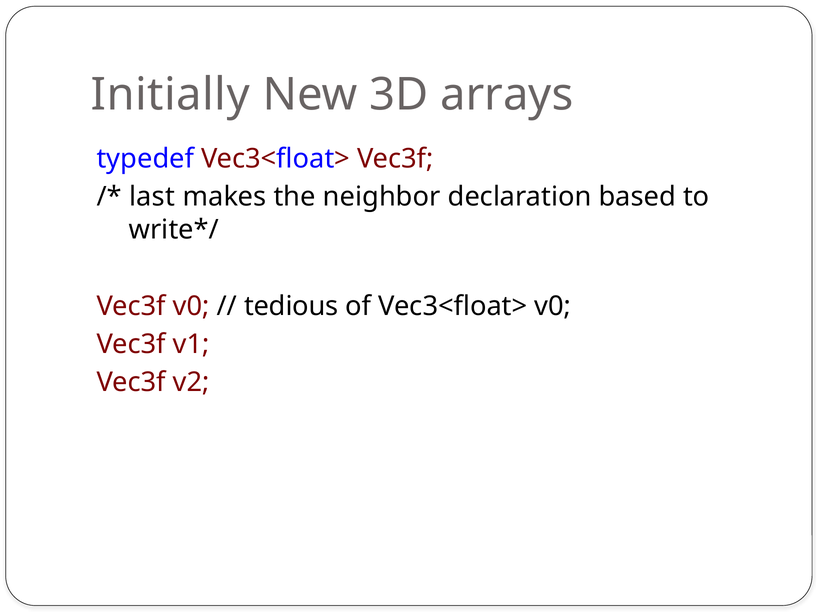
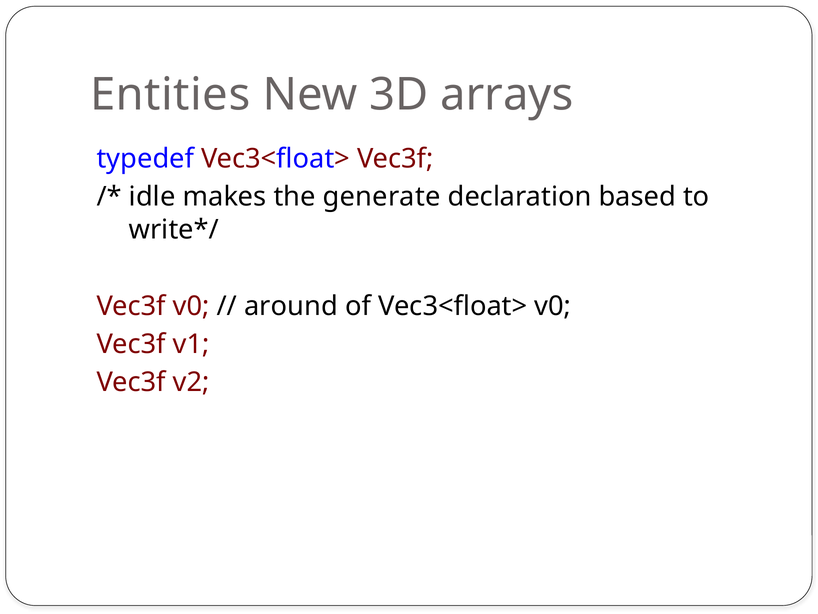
Initially: Initially -> Entities
last: last -> idle
neighbor: neighbor -> generate
tedious: tedious -> around
